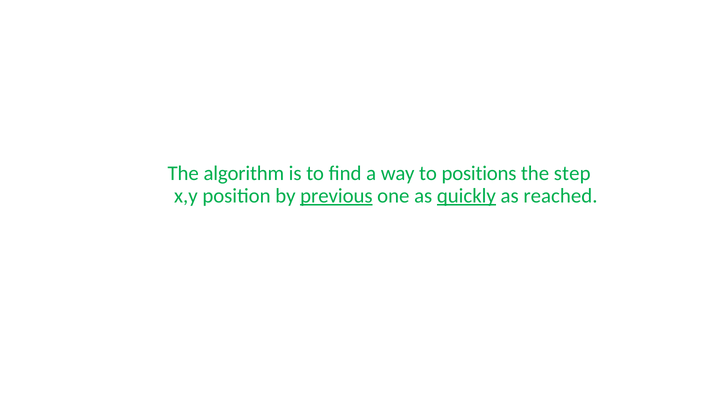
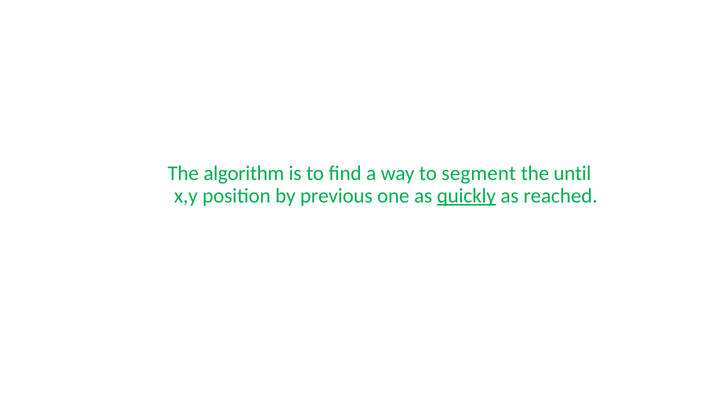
positions: positions -> segment
step: step -> until
previous underline: present -> none
